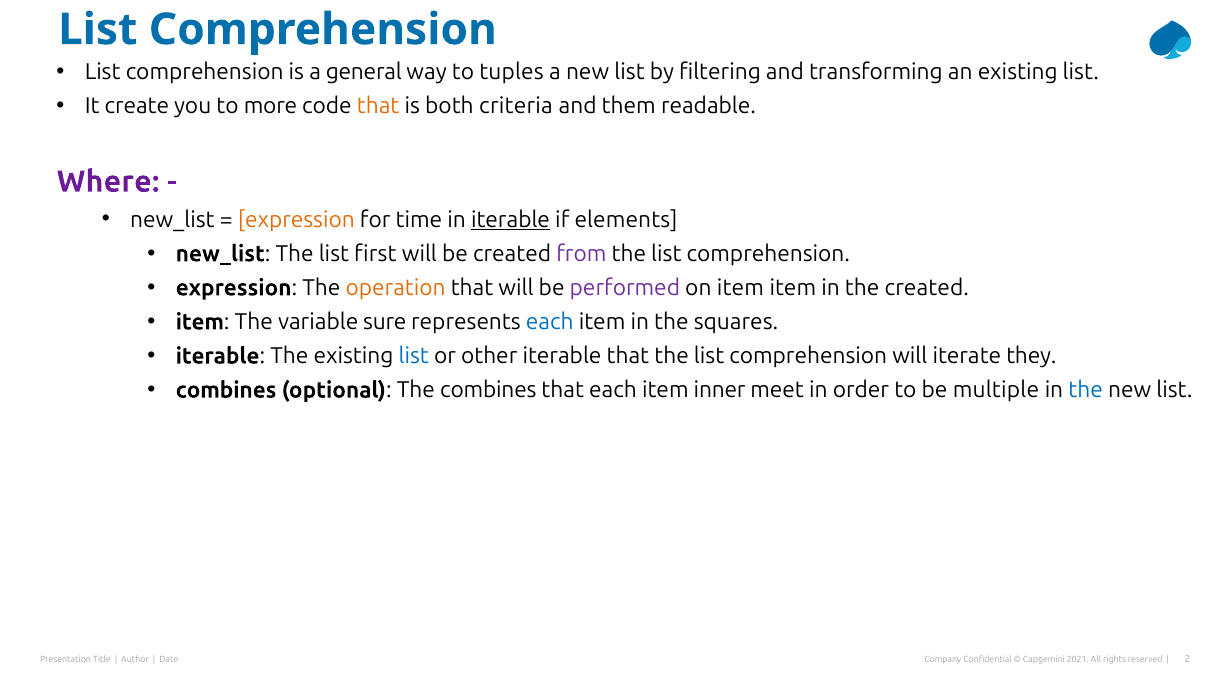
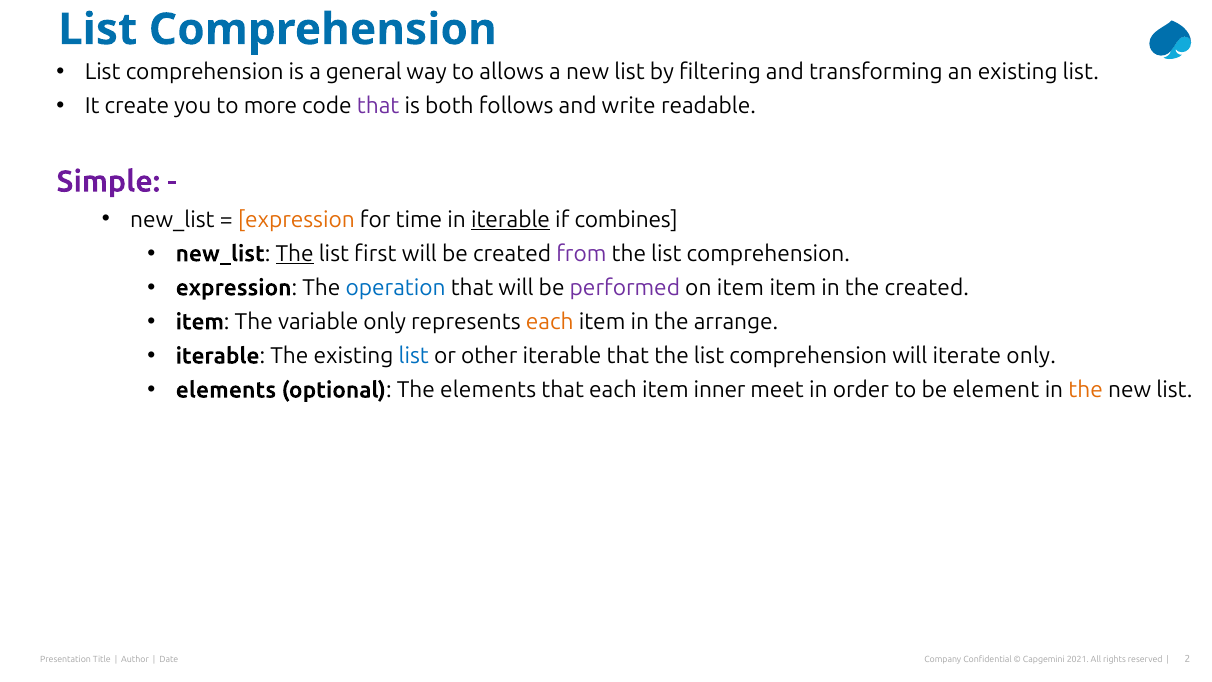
tuples: tuples -> allows
that at (378, 106) colour: orange -> purple
criteria: criteria -> follows
them: them -> write
Where: Where -> Simple
elements: elements -> combines
The at (295, 254) underline: none -> present
operation colour: orange -> blue
variable sure: sure -> only
each at (550, 322) colour: blue -> orange
squares: squares -> arrange
iterate they: they -> only
combines at (226, 390): combines -> elements
The combines: combines -> elements
multiple: multiple -> element
the at (1086, 390) colour: blue -> orange
